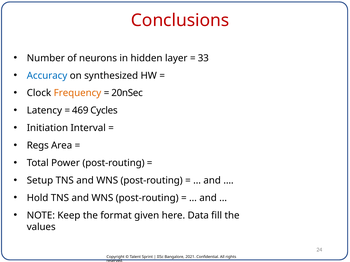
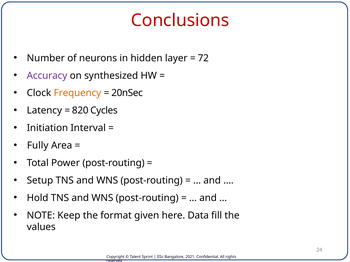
33: 33 -> 72
Accuracy colour: blue -> purple
469: 469 -> 820
Regs: Regs -> Fully
